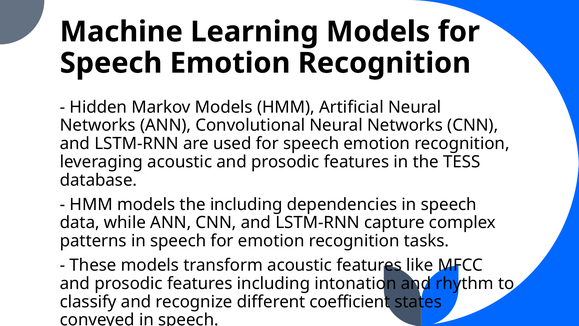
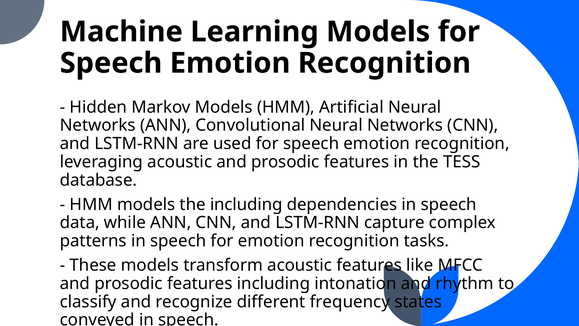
coefficient: coefficient -> frequency
